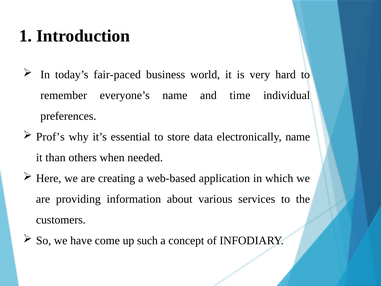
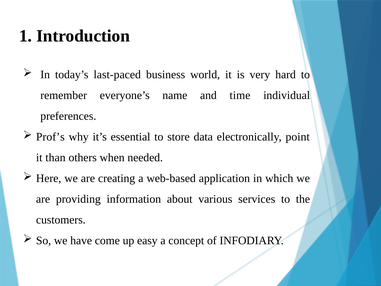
fair-paced: fair-paced -> last-paced
electronically name: name -> point
such: such -> easy
